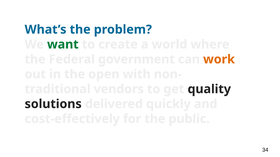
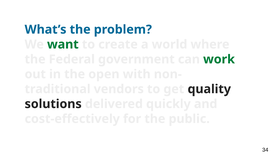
work colour: orange -> green
